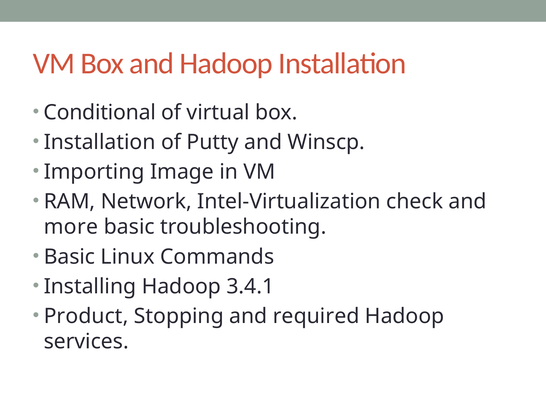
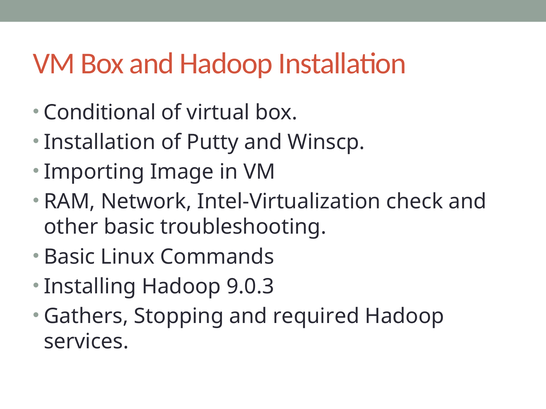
more: more -> other
3.4.1: 3.4.1 -> 9.0.3
Product: Product -> Gathers
